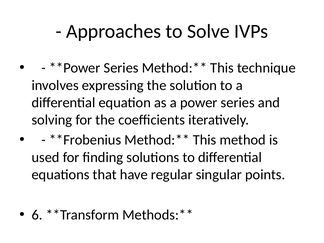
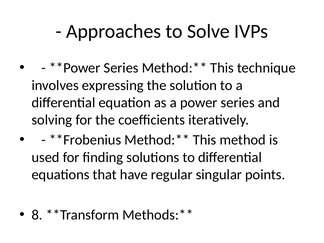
6: 6 -> 8
